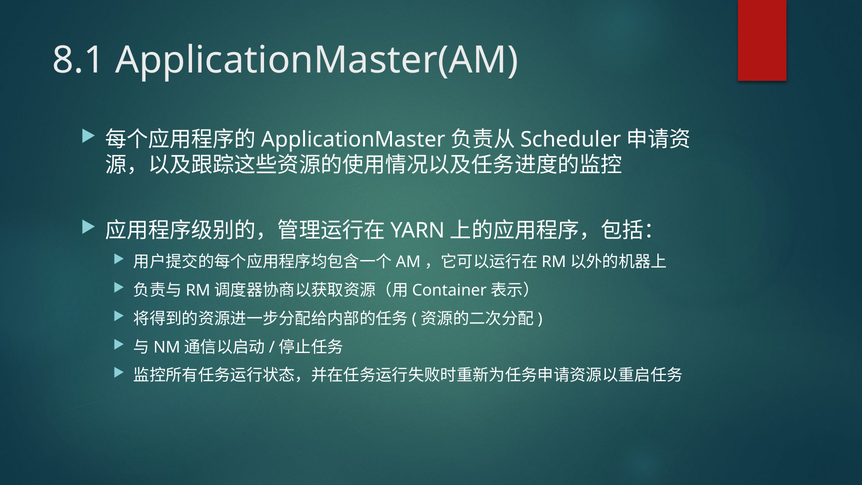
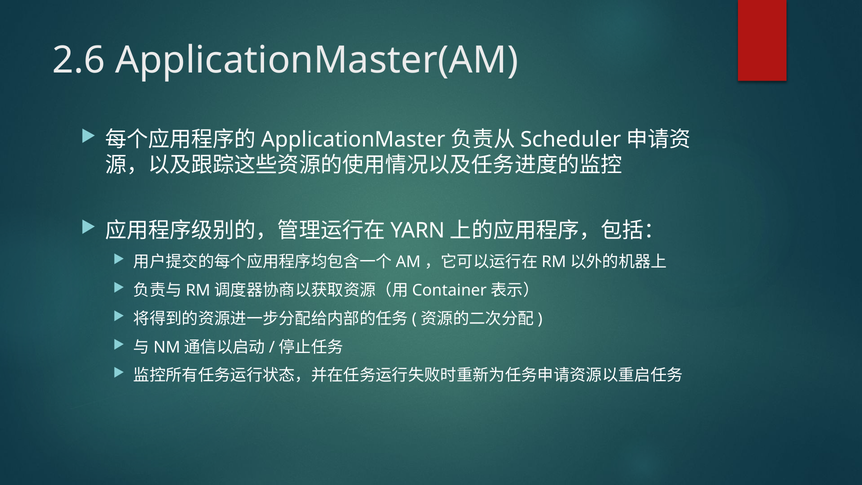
8.1: 8.1 -> 2.6
